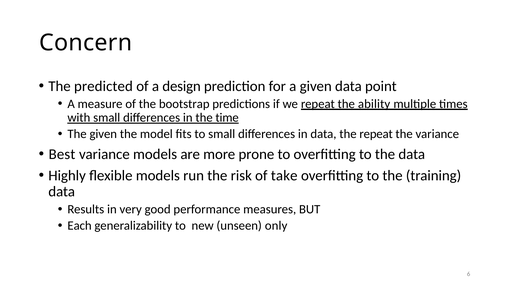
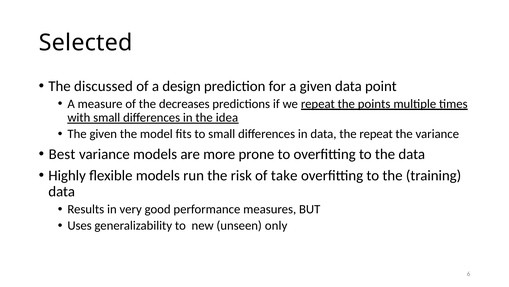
Concern: Concern -> Selected
predicted: predicted -> discussed
bootstrap: bootstrap -> decreases
ability: ability -> points
time: time -> idea
Each: Each -> Uses
